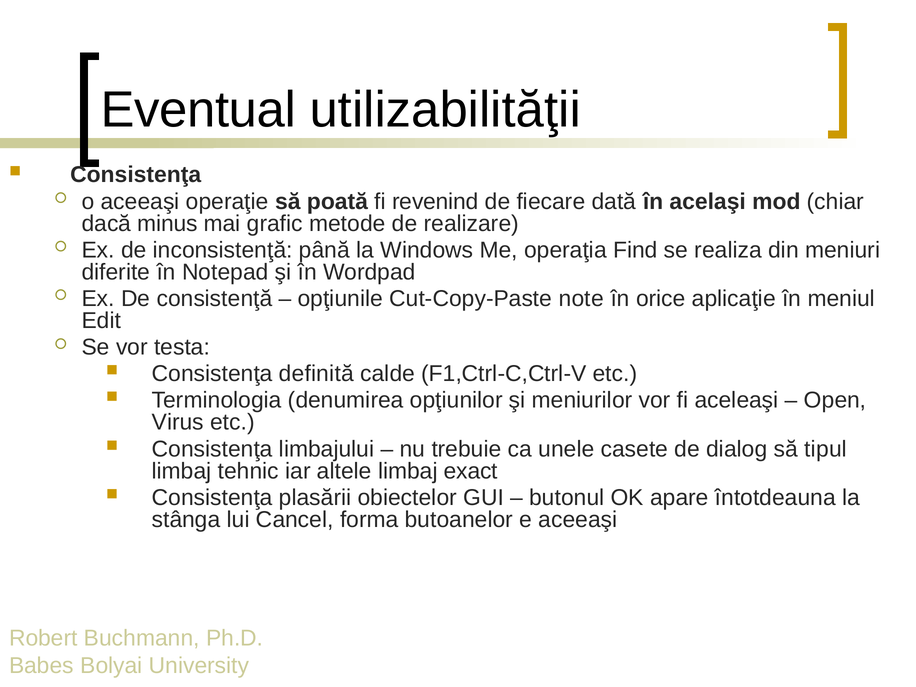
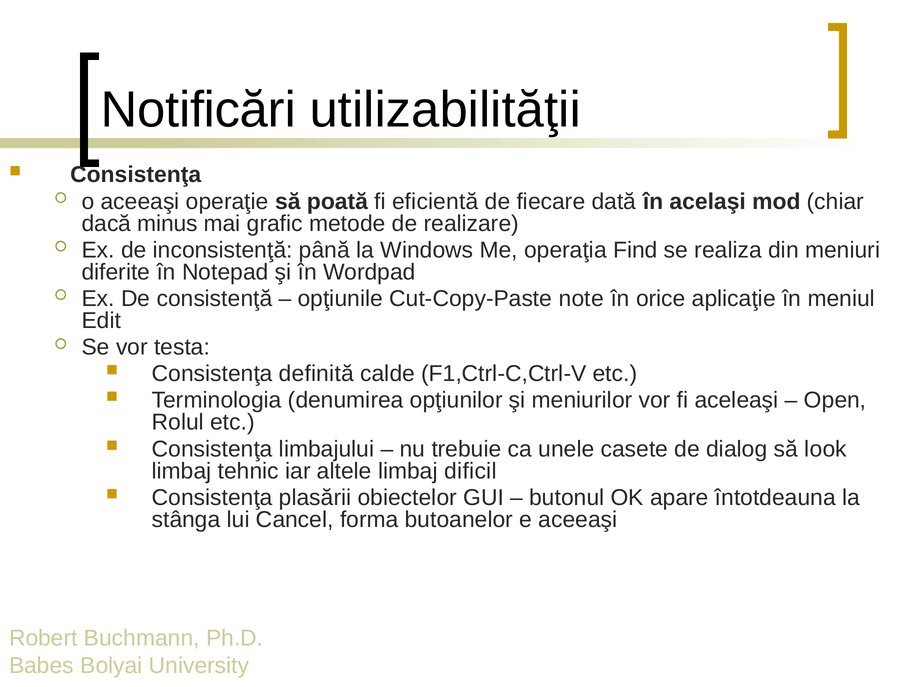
Eventual: Eventual -> Notificări
revenind: revenind -> eficientă
Virus: Virus -> Rolul
tipul: tipul -> look
exact: exact -> dificil
